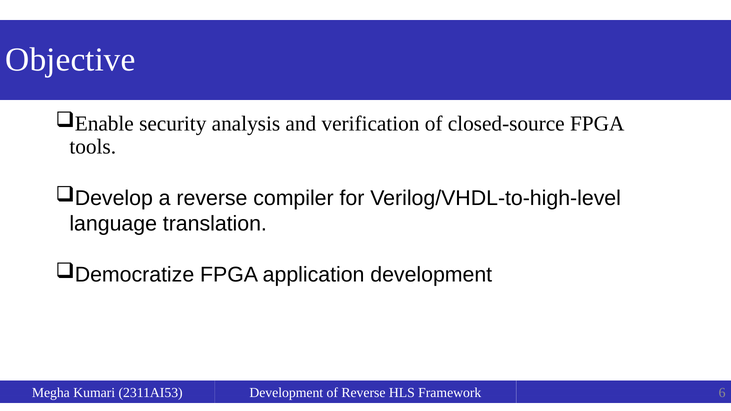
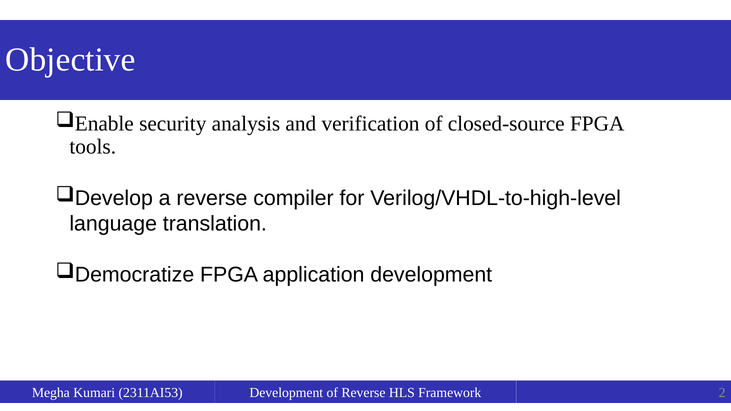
6: 6 -> 2
